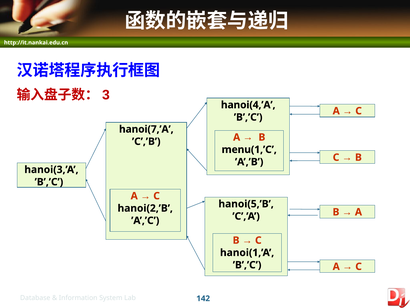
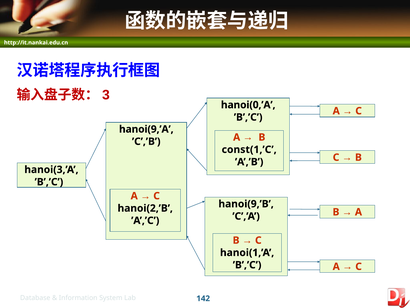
hanoi(4,’A: hanoi(4,’A -> hanoi(0,’A
hanoi(7,’A: hanoi(7,’A -> hanoi(9,’A
menu(1,’C: menu(1,’C -> const(1,’C
hanoi(5,’B: hanoi(5,’B -> hanoi(9,’B
